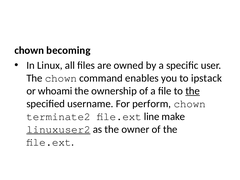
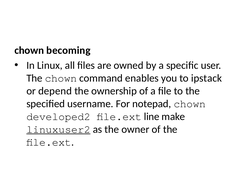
whoami: whoami -> depend
the at (193, 91) underline: present -> none
perform: perform -> notepad
terminate2: terminate2 -> developed2
